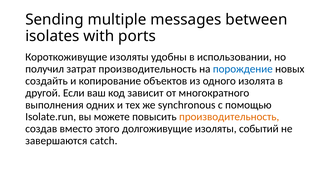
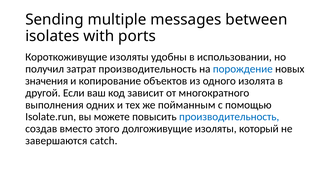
создайть: создайть -> значения
synchronous: synchronous -> пойманным
производительность at (229, 117) colour: orange -> blue
событий: событий -> который
